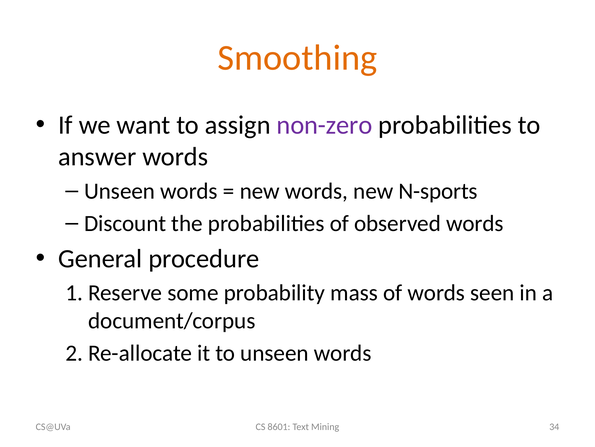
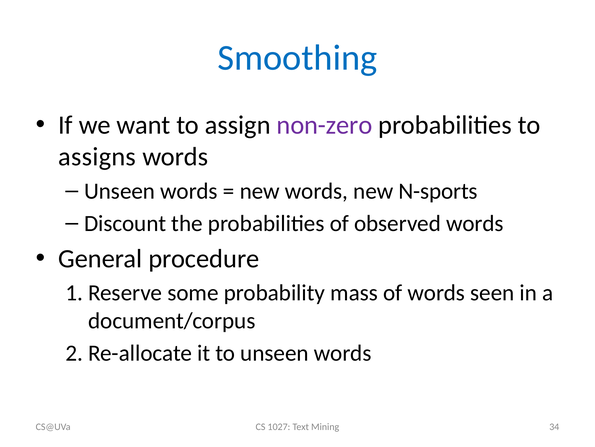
Smoothing colour: orange -> blue
answer: answer -> assigns
8601: 8601 -> 1027
